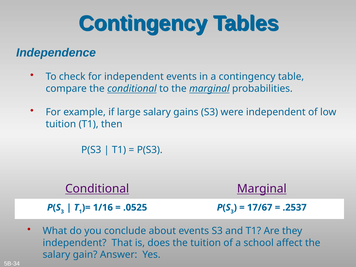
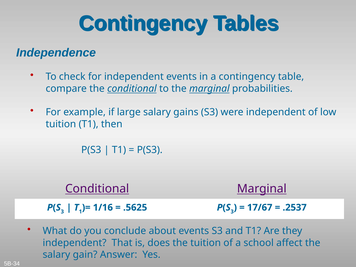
.0525: .0525 -> .5625
